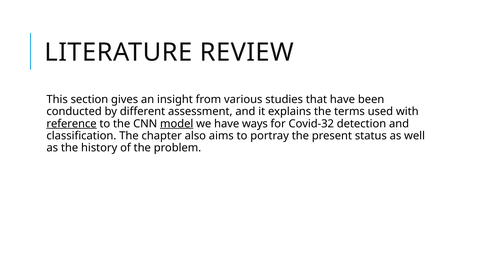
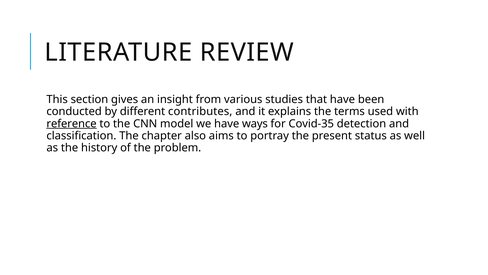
assessment: assessment -> contributes
model underline: present -> none
Covid-32: Covid-32 -> Covid-35
